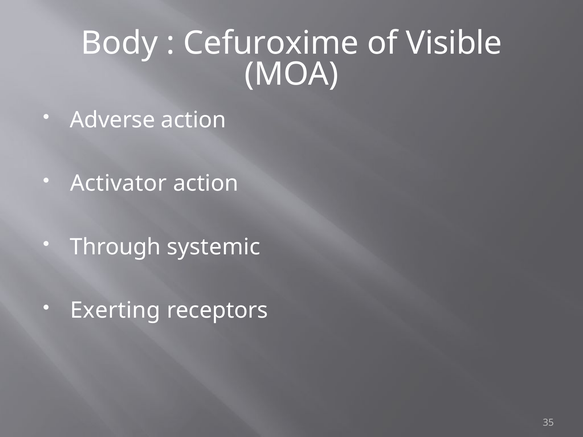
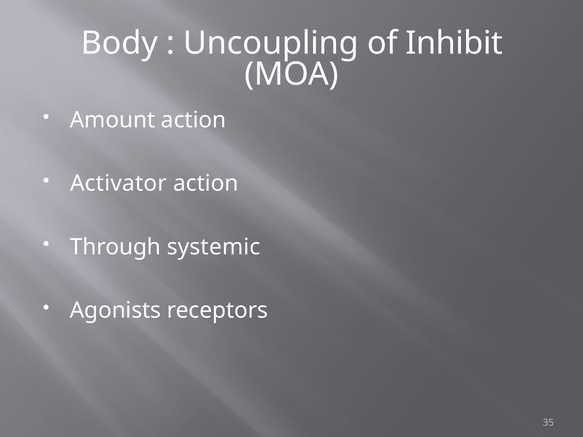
Cefuroxime: Cefuroxime -> Uncoupling
Visible: Visible -> Inhibit
Adverse: Adverse -> Amount
Exerting: Exerting -> Agonists
